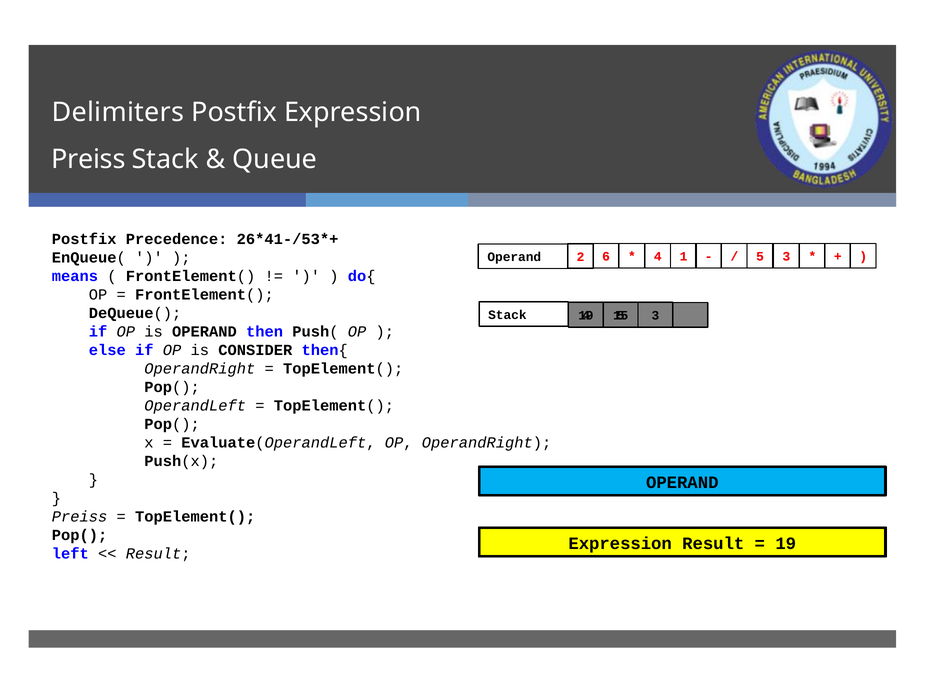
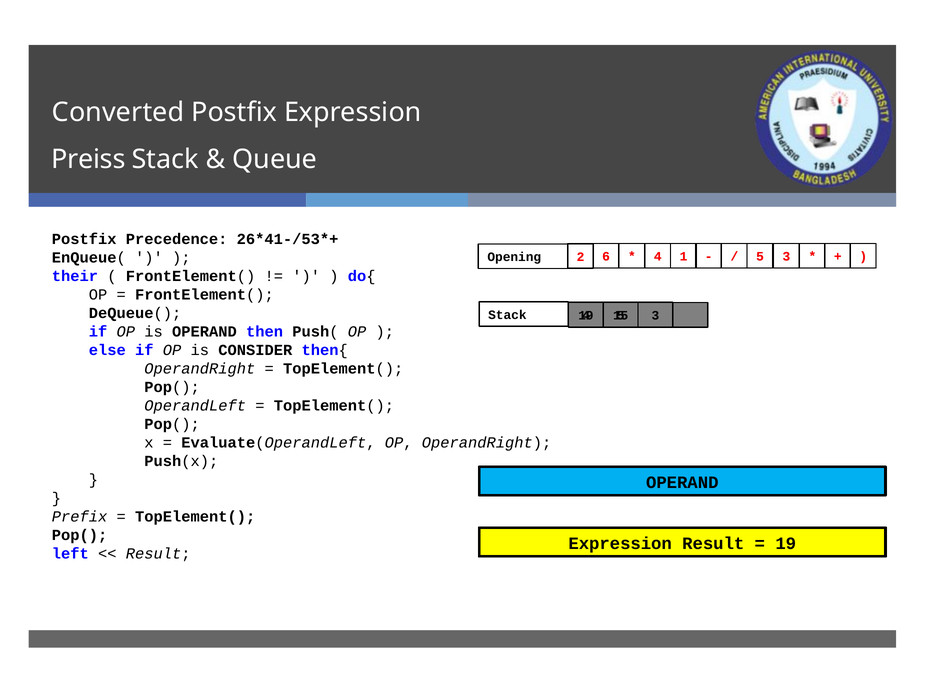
Delimiters: Delimiters -> Converted
Operand at (514, 257): Operand -> Opening
means: means -> their
Preiss at (80, 516): Preiss -> Prefix
